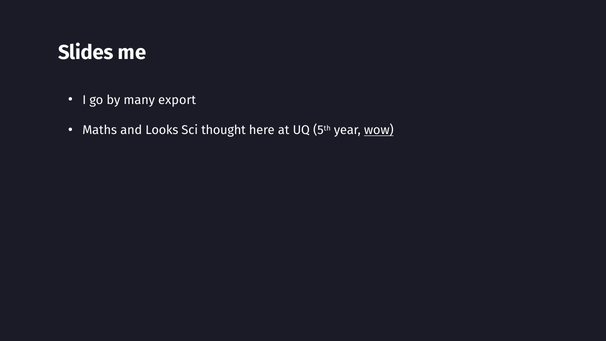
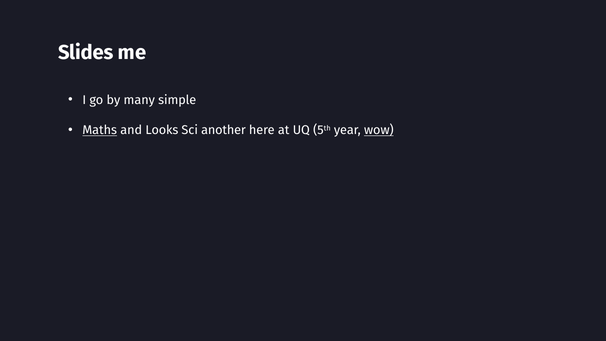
export: export -> simple
Maths underline: none -> present
thought: thought -> another
